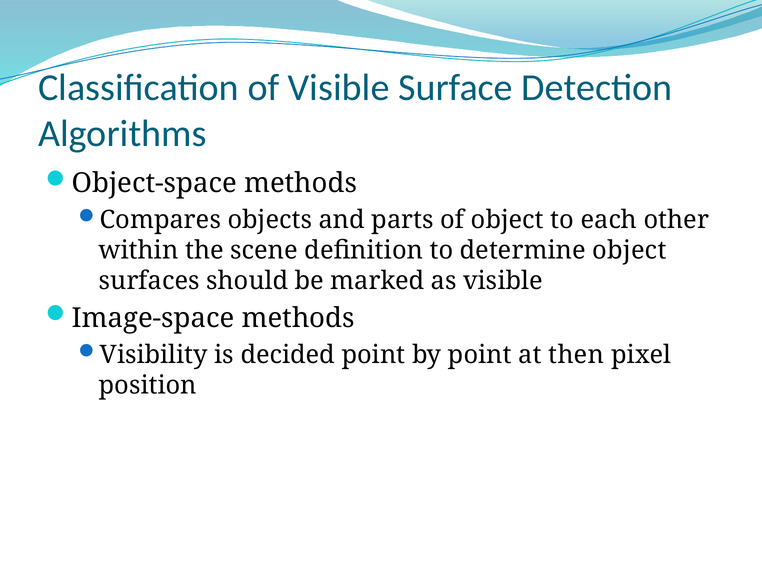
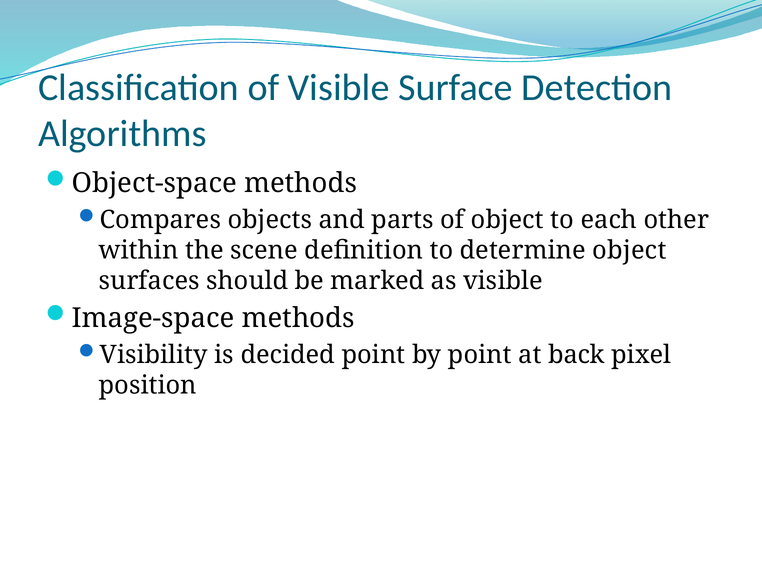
then: then -> back
